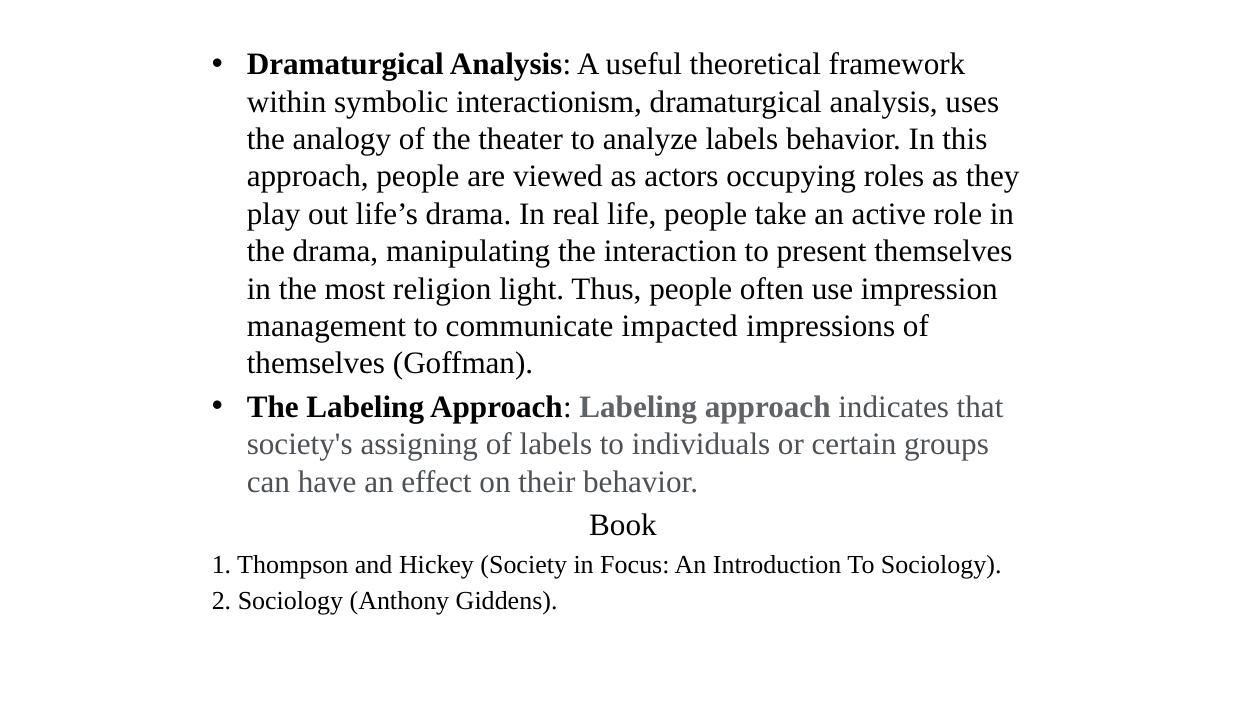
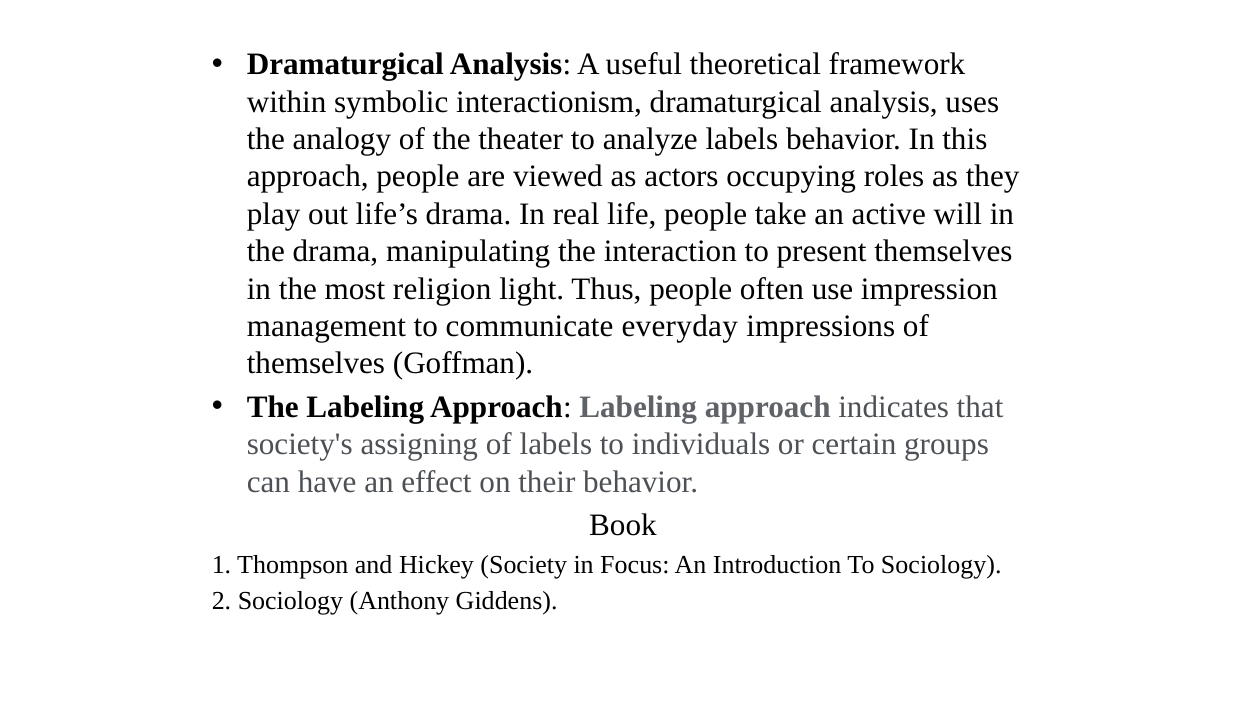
role: role -> will
impacted: impacted -> everyday
